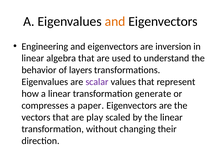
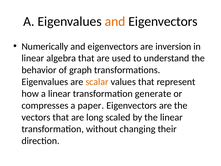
Engineering: Engineering -> Numerically
layers: layers -> graph
scalar colour: purple -> orange
play: play -> long
